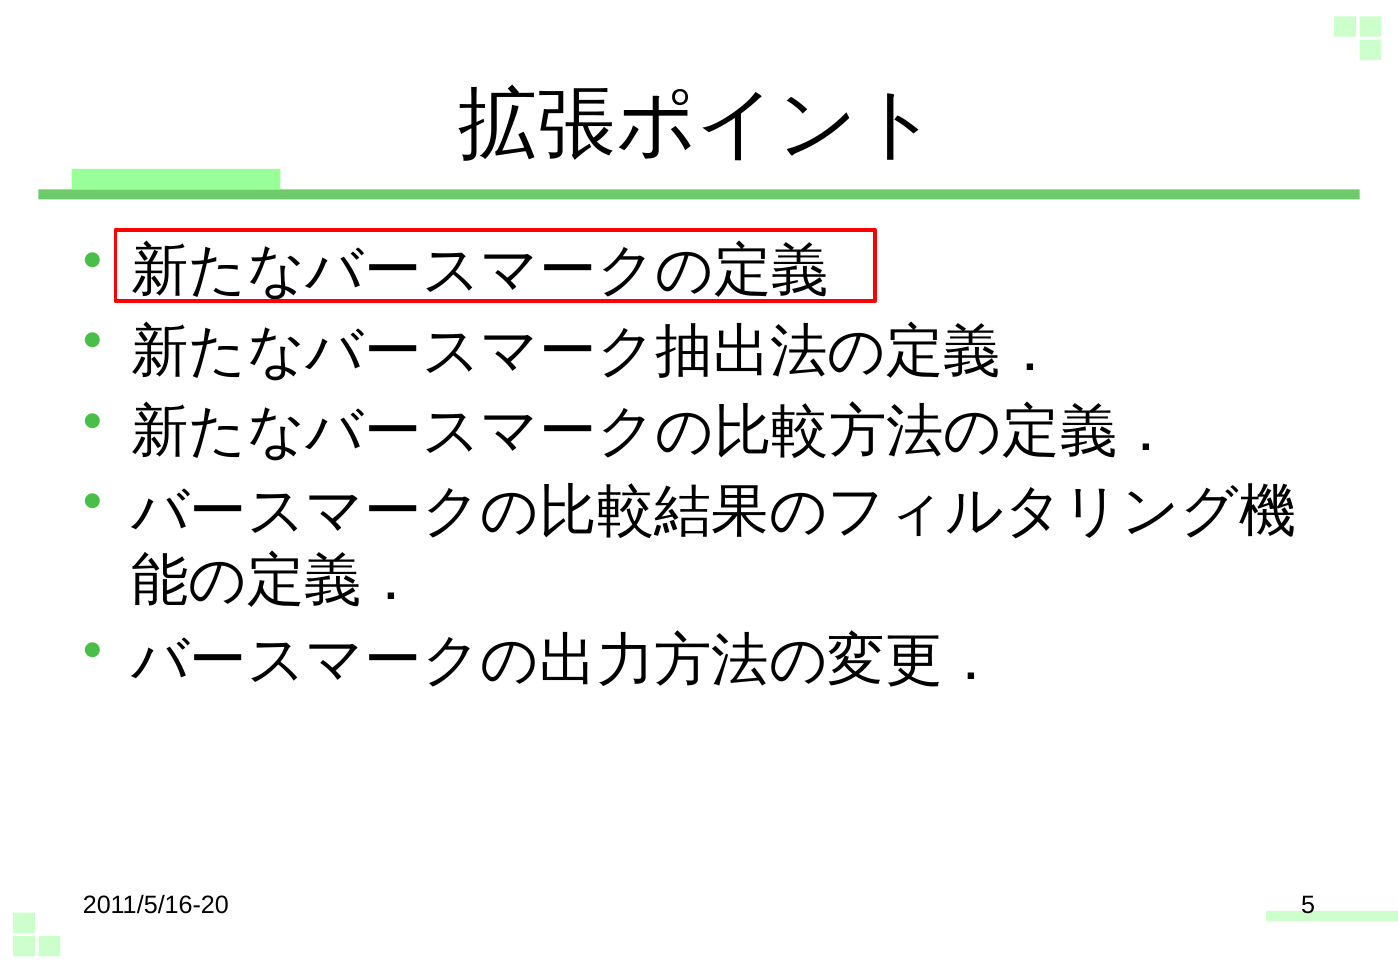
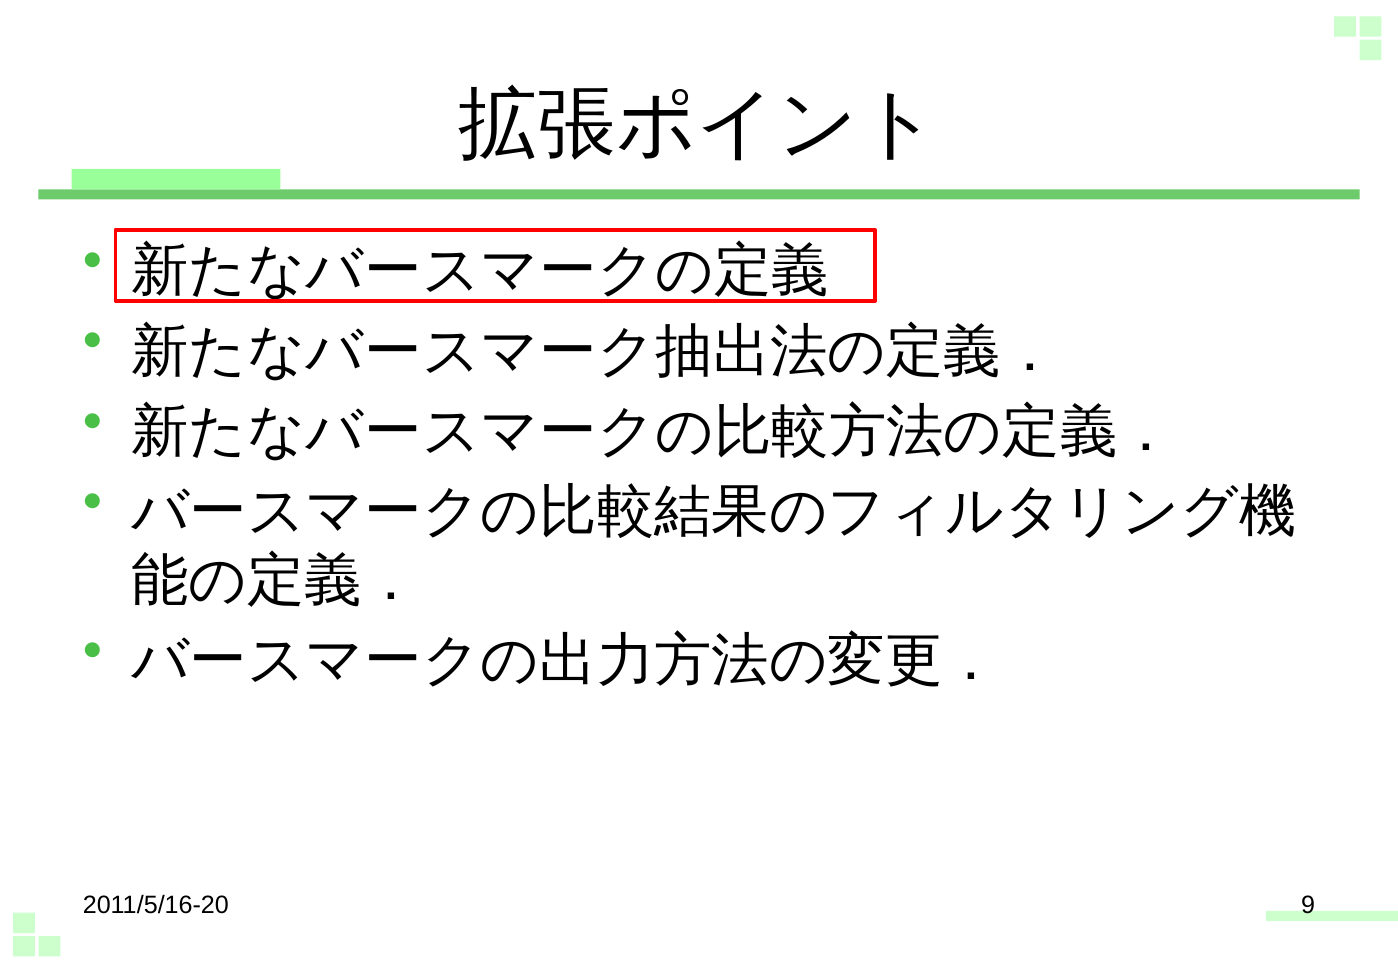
5: 5 -> 9
